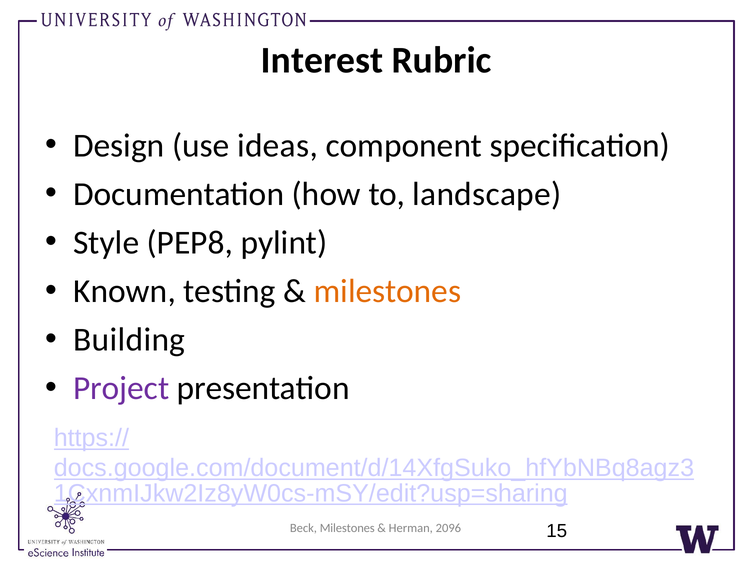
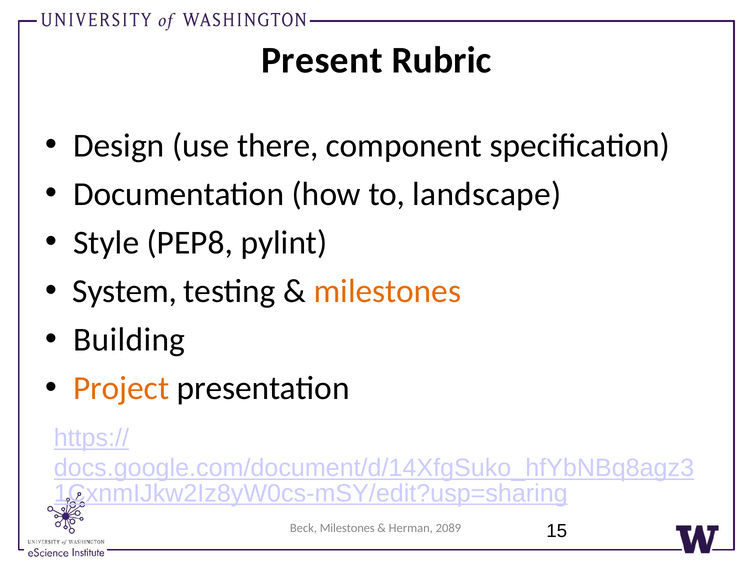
Interest: Interest -> Present
ideas: ideas -> there
Known: Known -> System
Project colour: purple -> orange
2096: 2096 -> 2089
